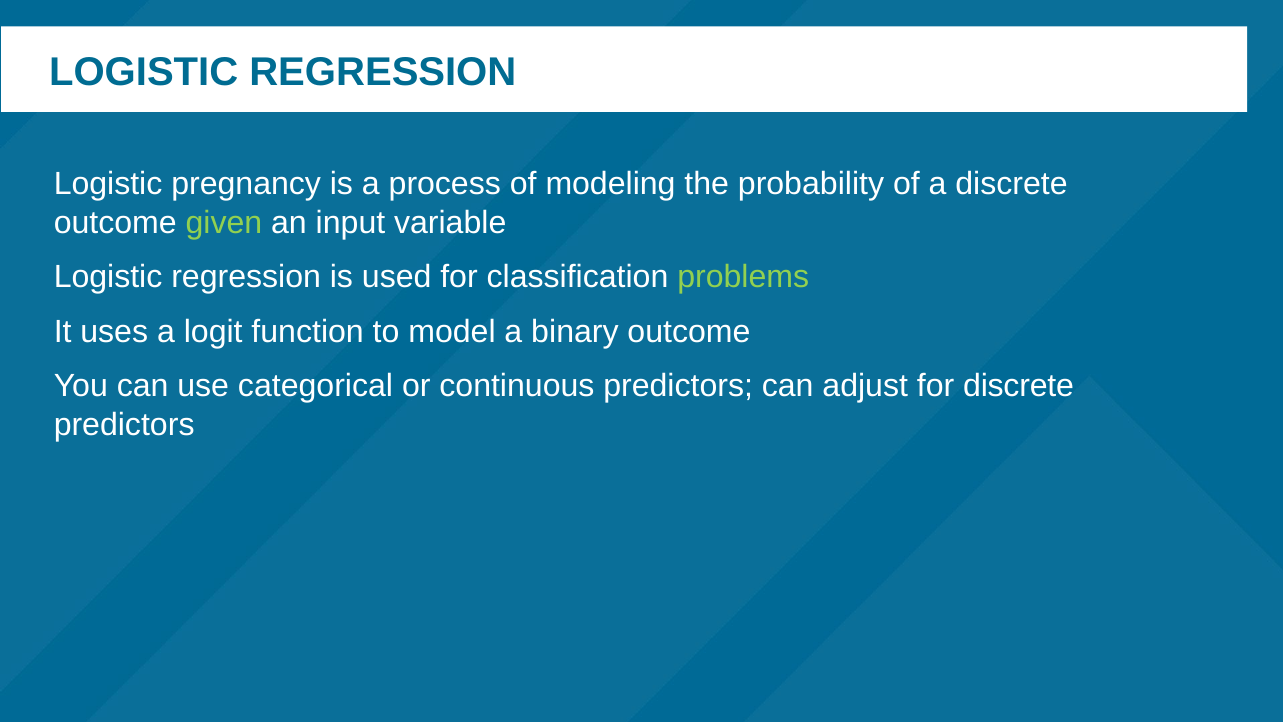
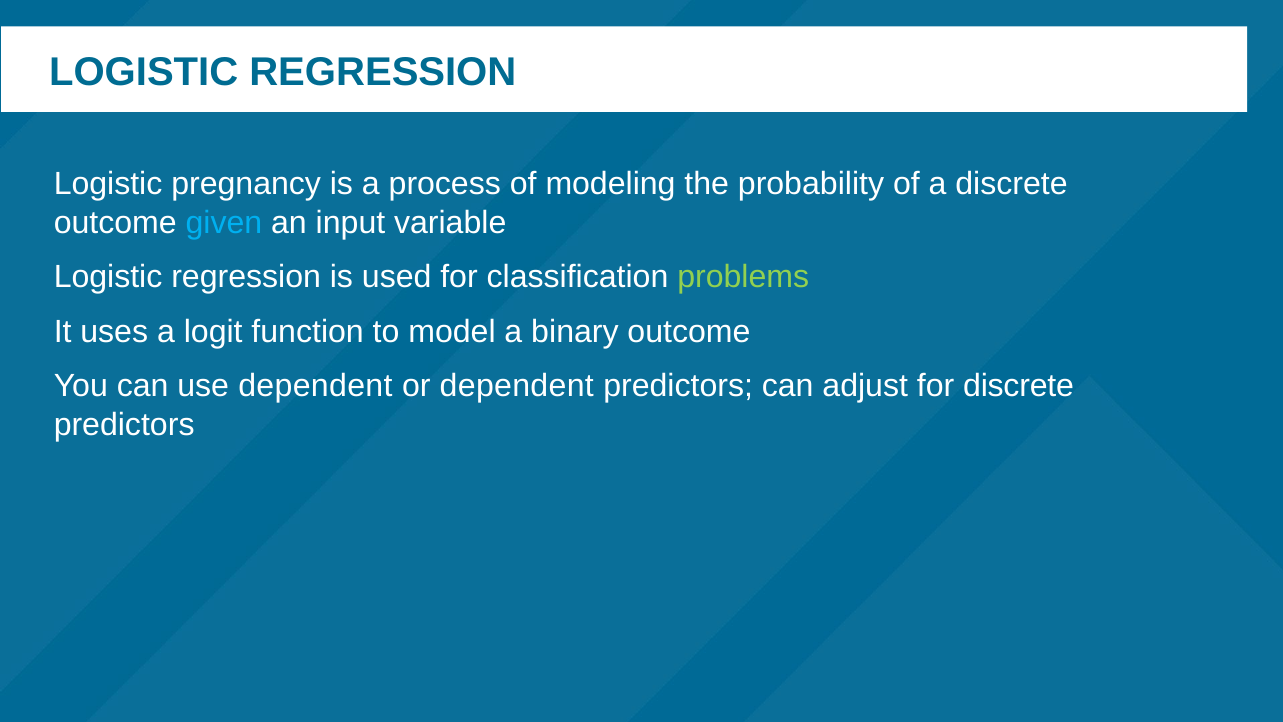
given colour: light green -> light blue
use categorical: categorical -> dependent
or continuous: continuous -> dependent
